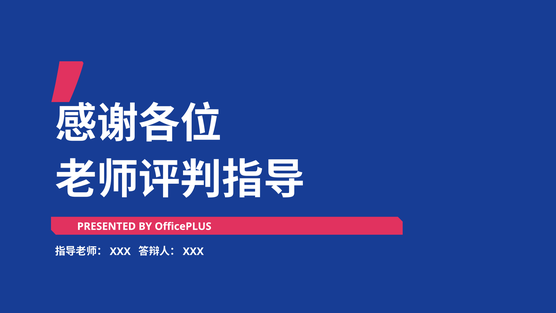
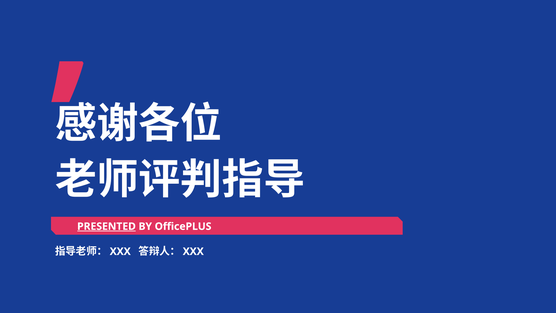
PRESENTED underline: none -> present
